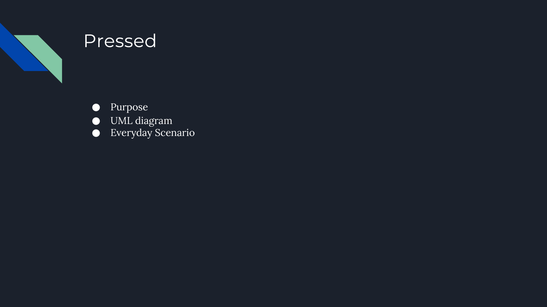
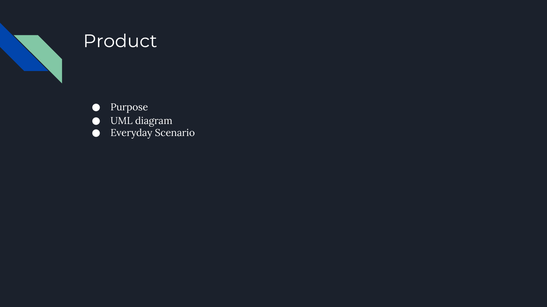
Pressed: Pressed -> Product
